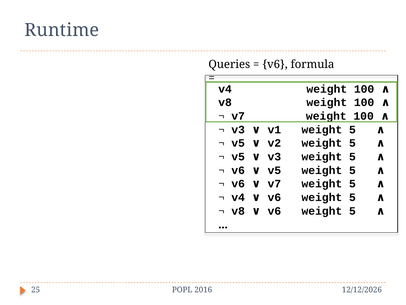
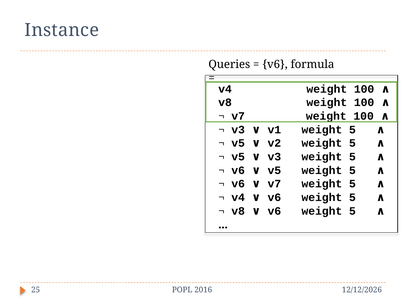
Runtime: Runtime -> Instance
